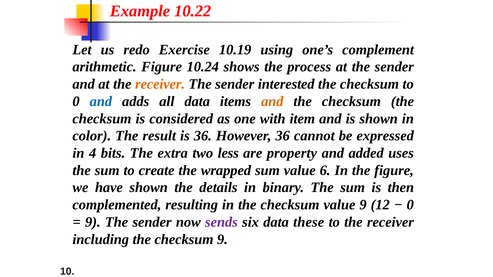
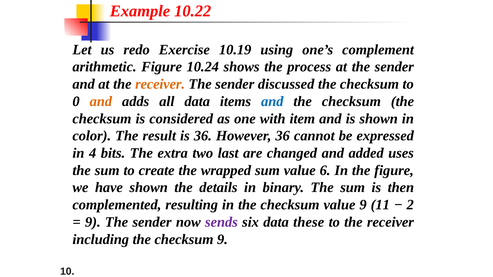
interested: interested -> discussed
and at (101, 101) colour: blue -> orange
and at (272, 101) colour: orange -> blue
less: less -> last
property: property -> changed
12: 12 -> 11
0 at (410, 205): 0 -> 2
